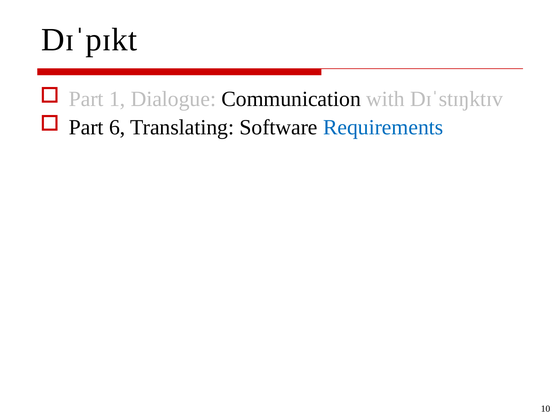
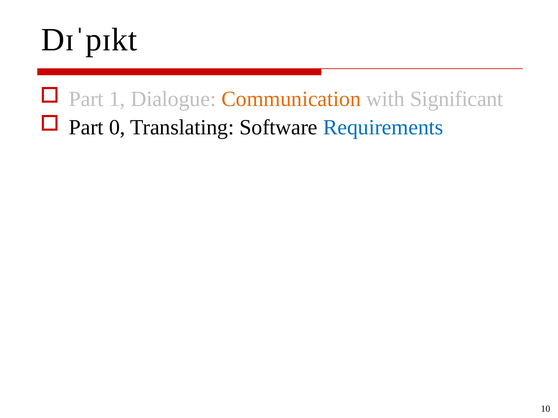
Communication colour: black -> orange
Dɪˈstɪŋktɪv: Dɪˈstɪŋktɪv -> Significant
6: 6 -> 0
